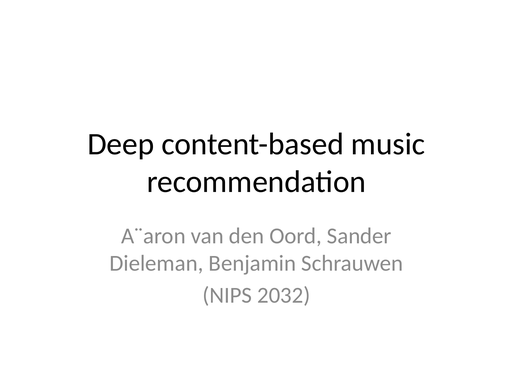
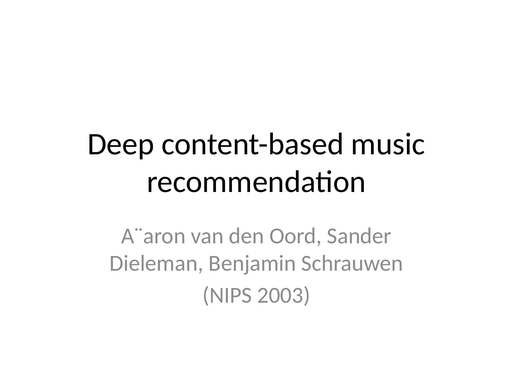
2032: 2032 -> 2003
